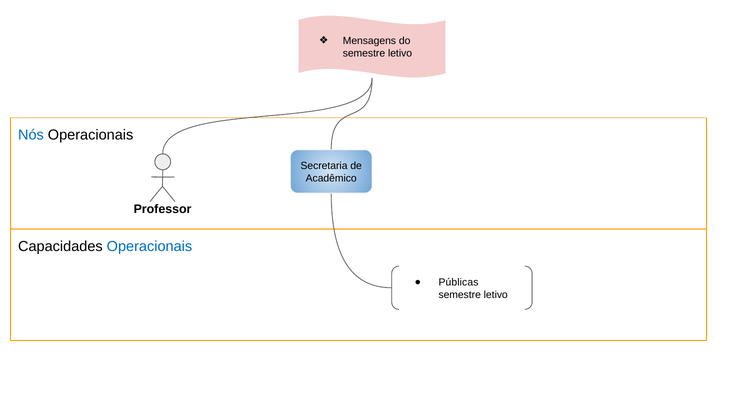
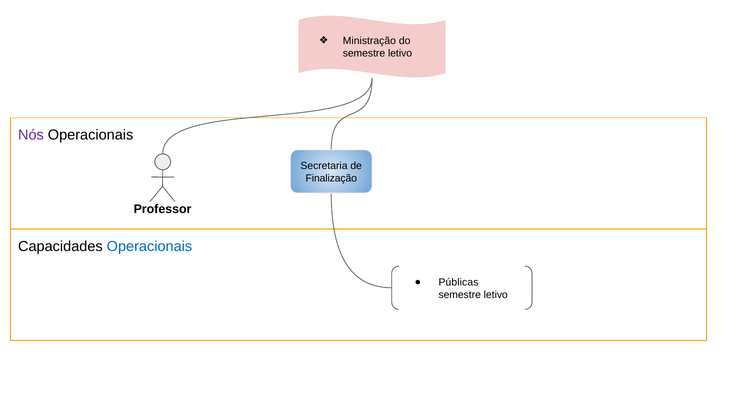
Mensagens: Mensagens -> Ministração
Nós colour: blue -> purple
Acadêmico: Acadêmico -> Finalização
